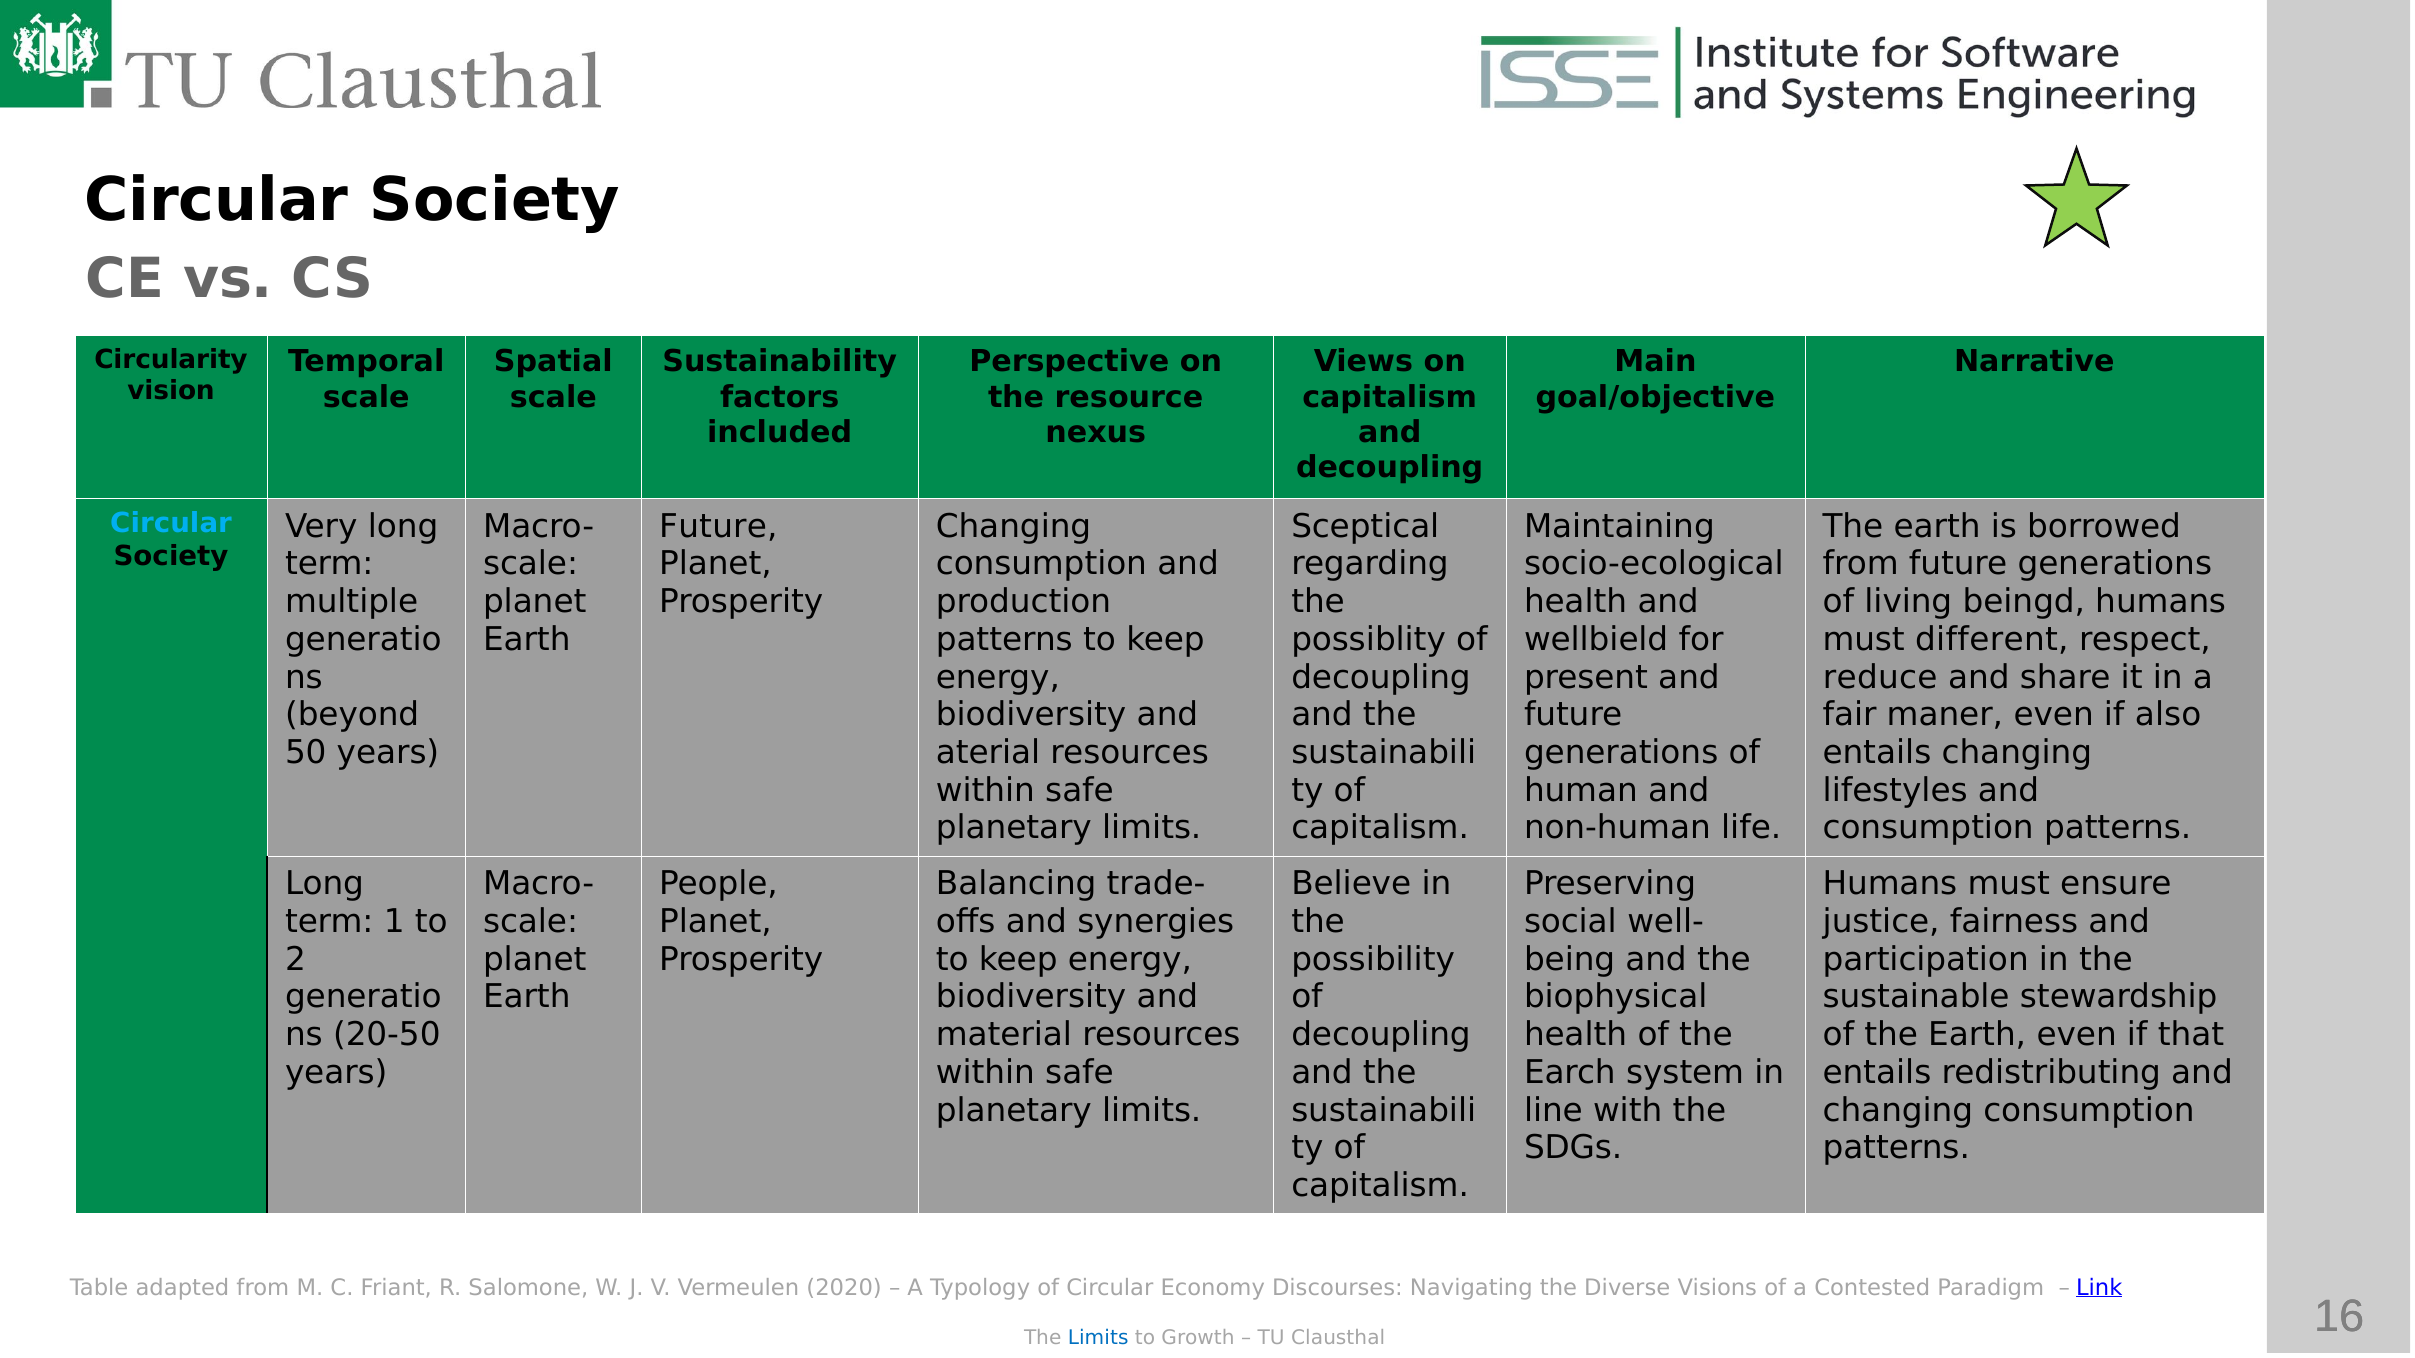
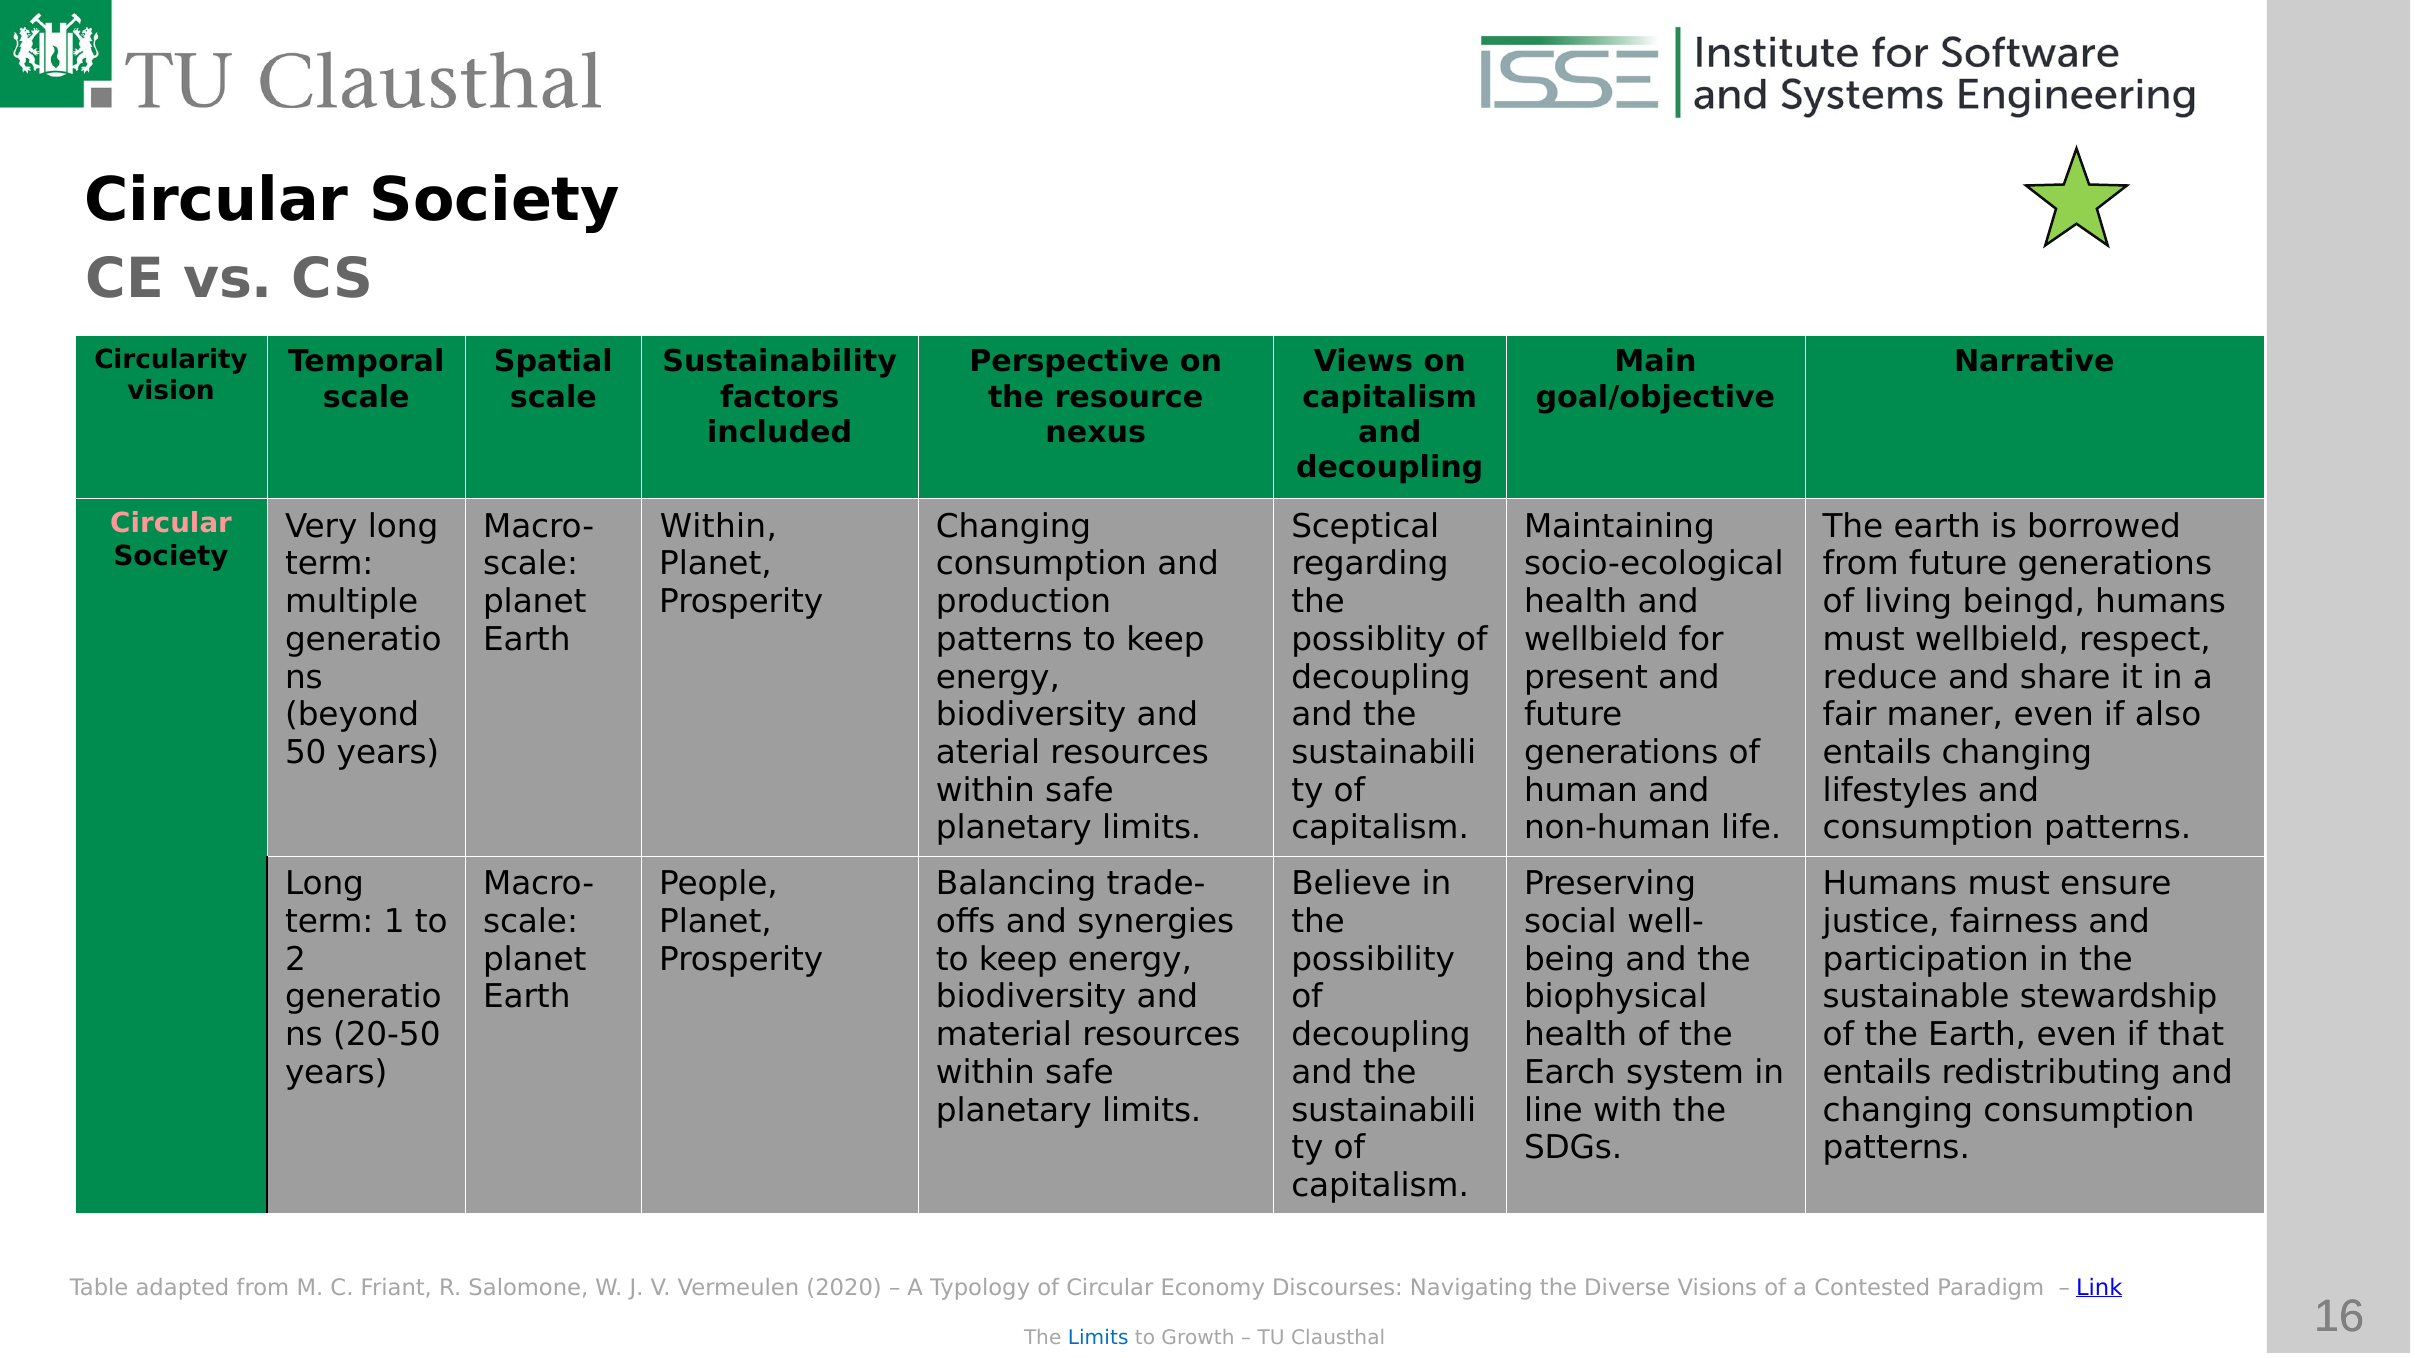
Circular at (171, 524) colour: light blue -> pink
Future at (718, 527): Future -> Within
must different: different -> wellbield
